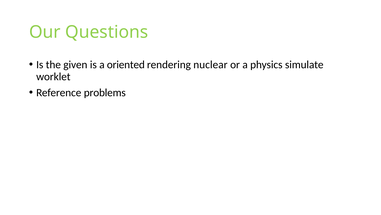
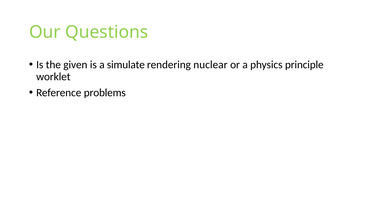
oriented: oriented -> simulate
simulate: simulate -> principle
